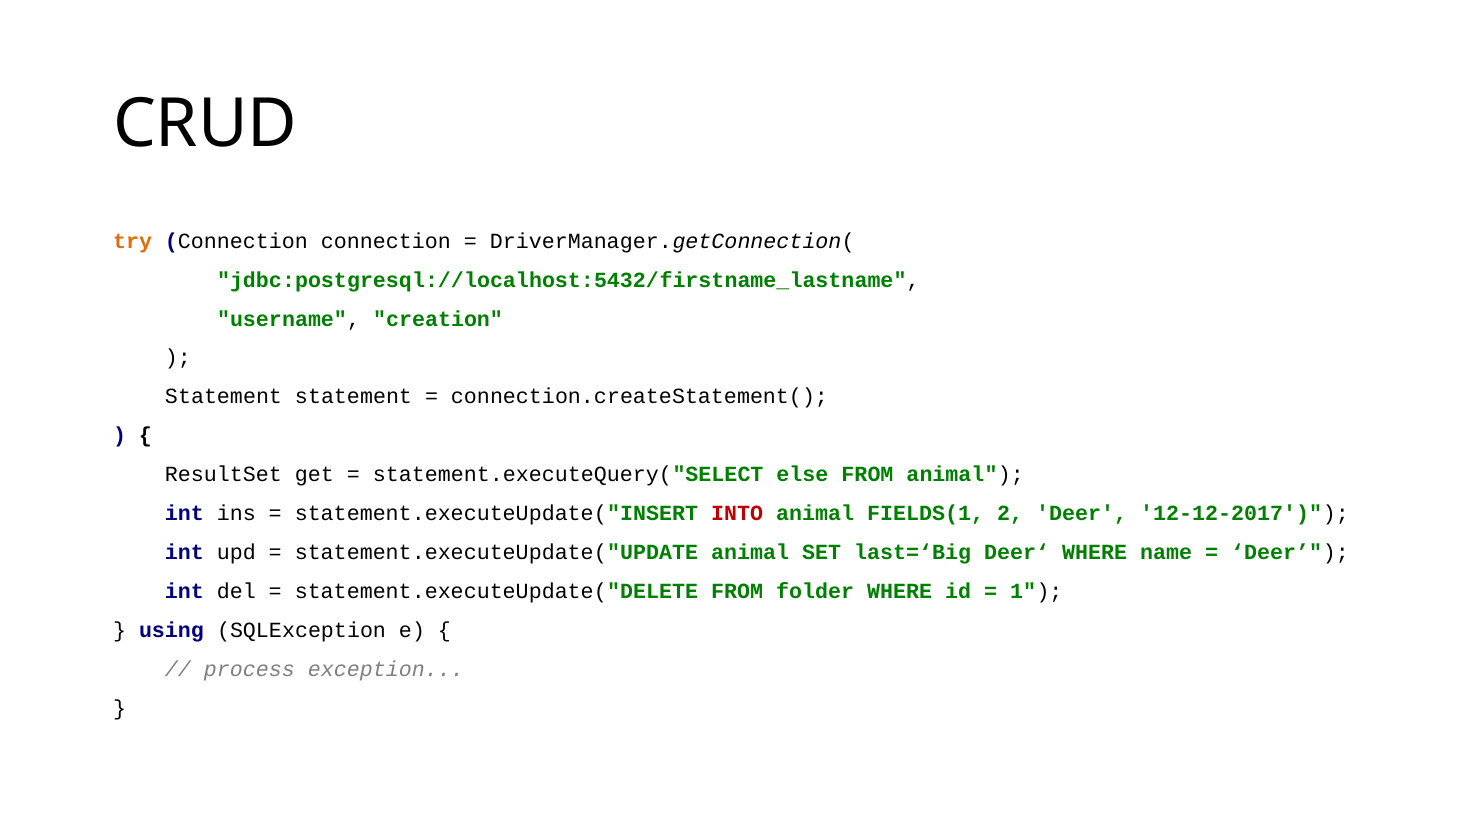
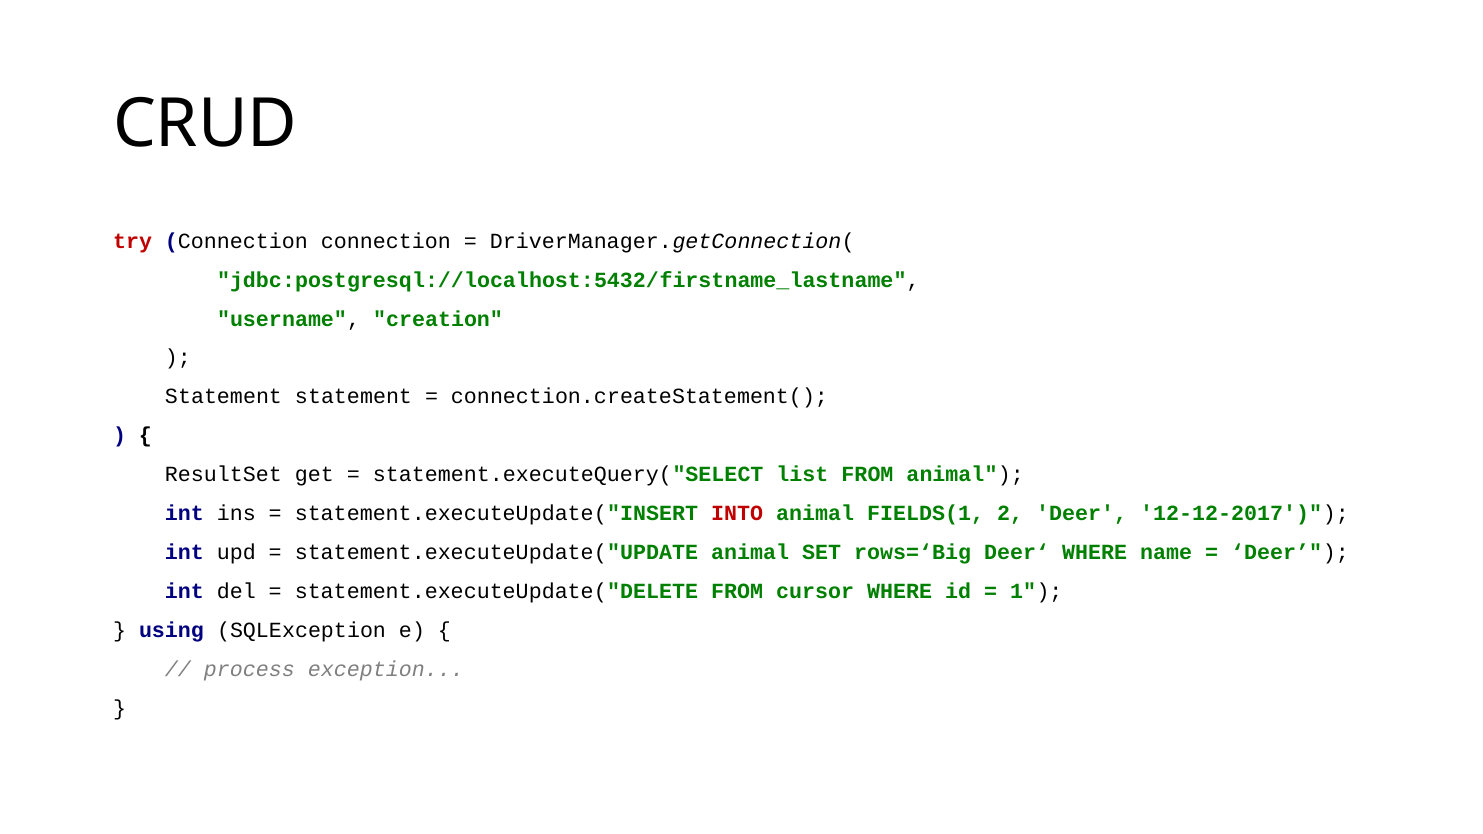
try colour: orange -> red
else: else -> list
last=‘Big: last=‘Big -> rows=‘Big
folder: folder -> cursor
